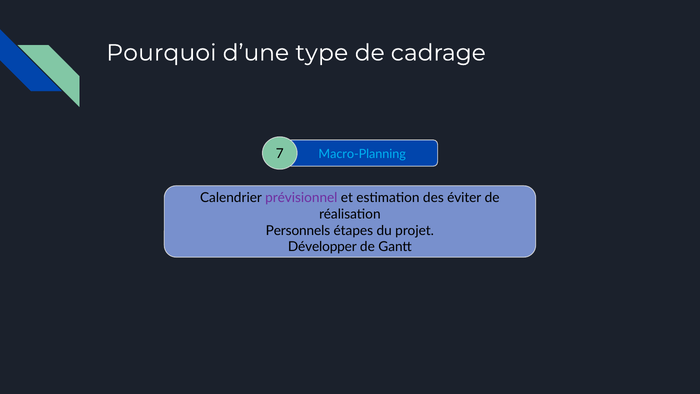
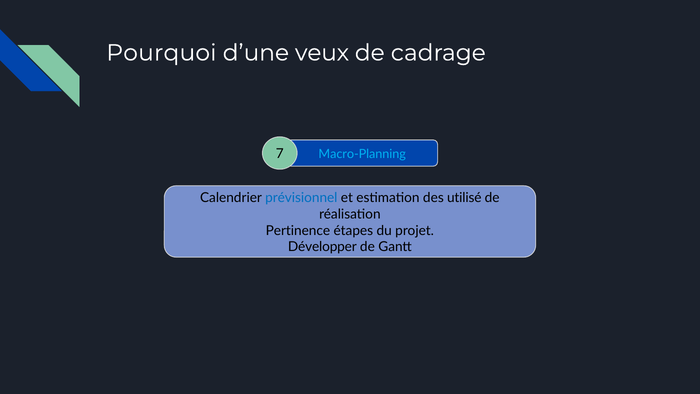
type: type -> veux
prévisionnel colour: purple -> blue
éviter: éviter -> utilisé
Personnels: Personnels -> Pertinence
